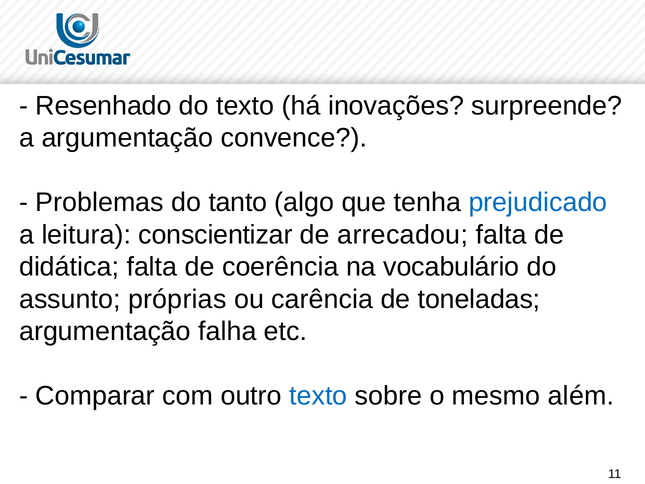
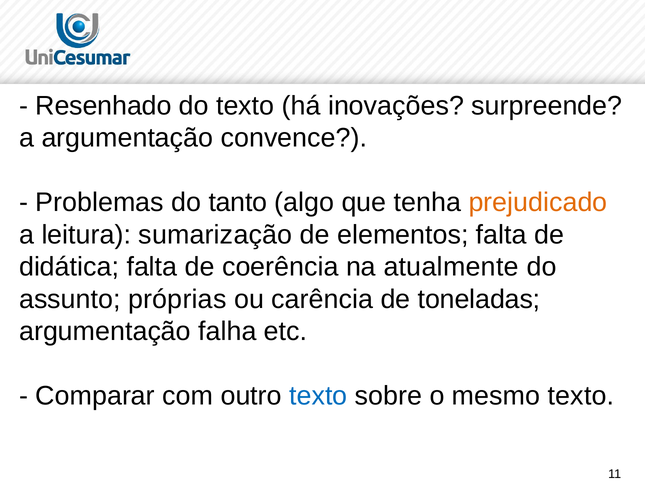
prejudicado colour: blue -> orange
conscientizar: conscientizar -> sumarização
arrecadou: arrecadou -> elementos
vocabulário: vocabulário -> atualmente
mesmo além: além -> texto
